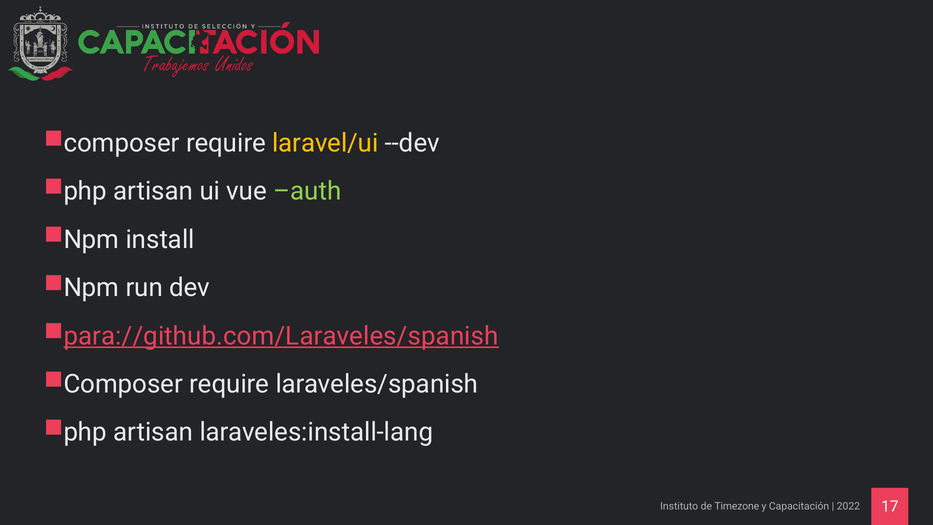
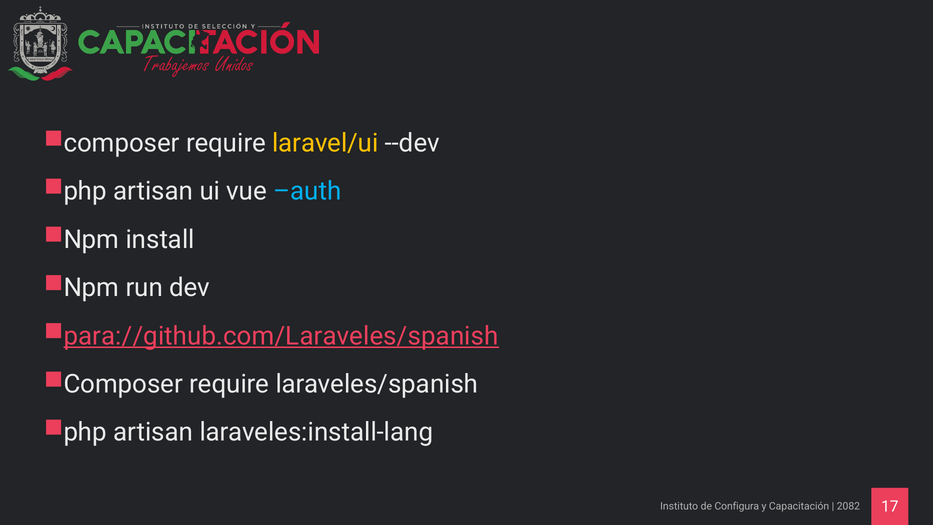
auth colour: light green -> light blue
Timezone: Timezone -> Configura
2022: 2022 -> 2082
